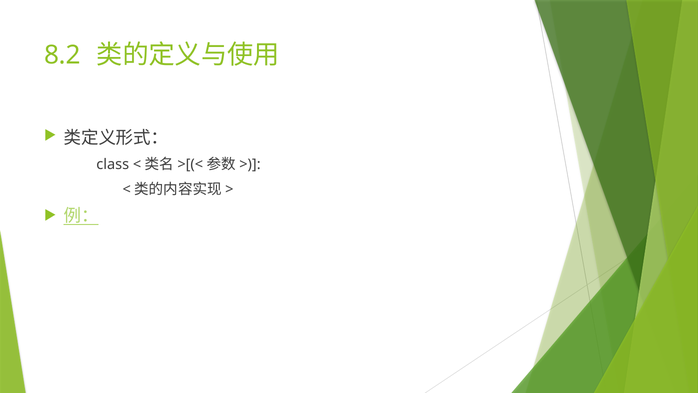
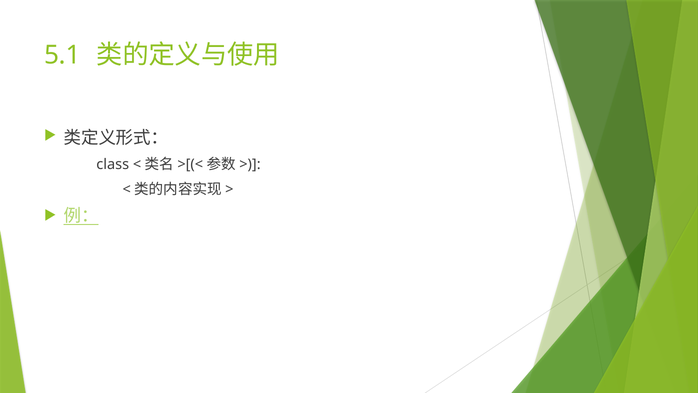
8.2: 8.2 -> 5.1
